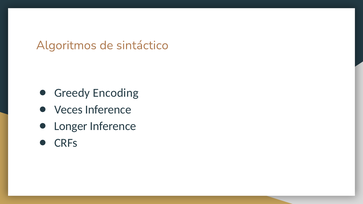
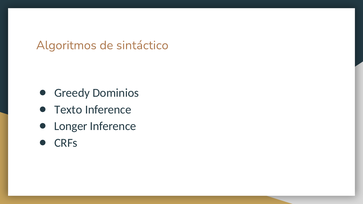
Encoding: Encoding -> Dominios
Veces: Veces -> Texto
